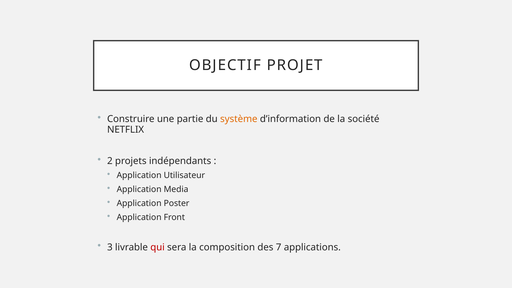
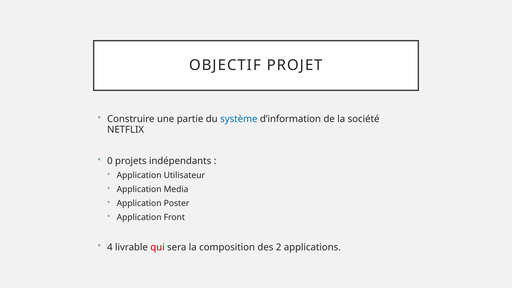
système colour: orange -> blue
2: 2 -> 0
3: 3 -> 4
7: 7 -> 2
